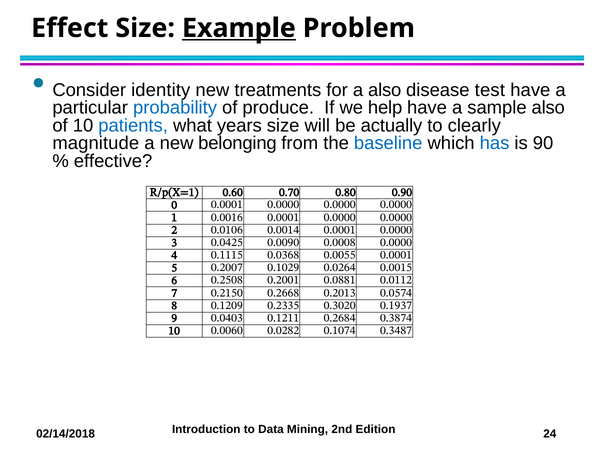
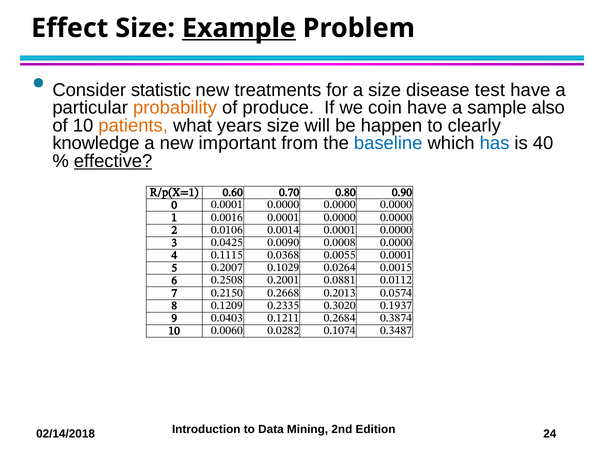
identity: identity -> statistic
a also: also -> size
probability colour: blue -> orange
help: help -> coin
patients colour: blue -> orange
actually: actually -> happen
magnitude: magnitude -> knowledge
belonging: belonging -> important
90: 90 -> 40
effective underline: none -> present
